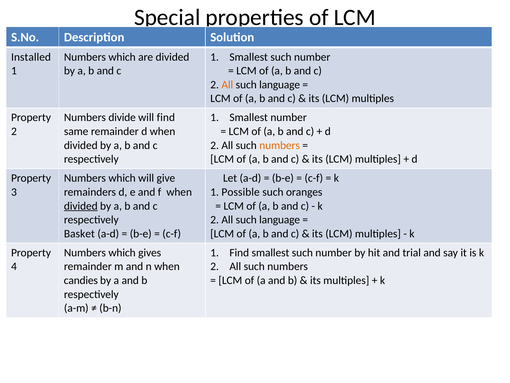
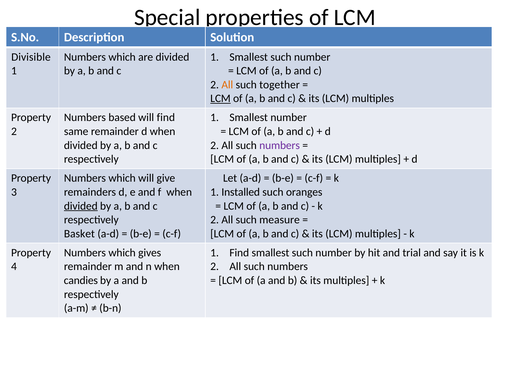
Installed: Installed -> Divisible
language at (280, 85): language -> together
LCM at (220, 98) underline: none -> present
divide: divide -> based
numbers at (280, 145) colour: orange -> purple
Possible: Possible -> Installed
language at (280, 220): language -> measure
